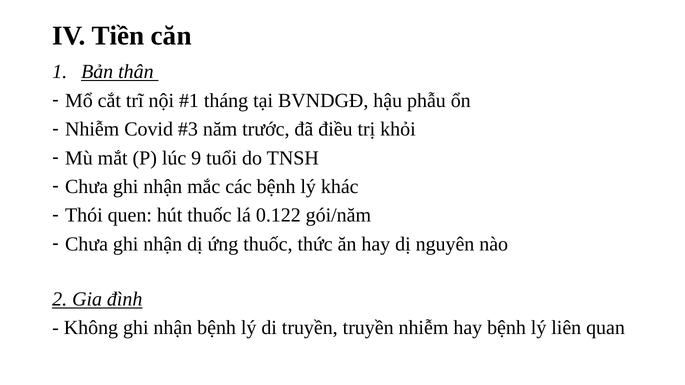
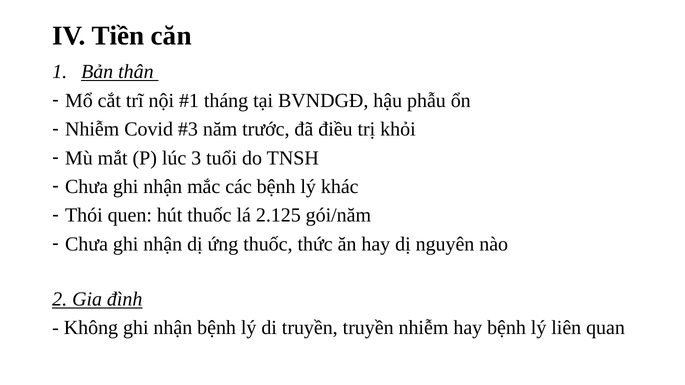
9: 9 -> 3
0.122: 0.122 -> 2.125
